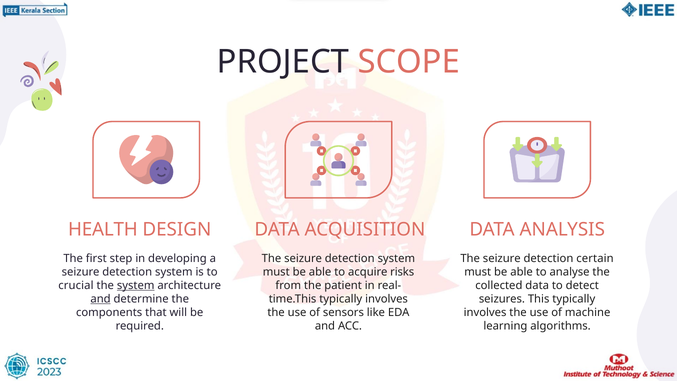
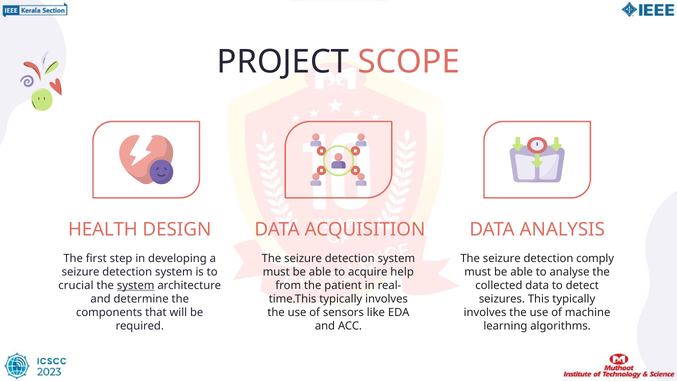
certain: certain -> comply
risks: risks -> help
and at (101, 299) underline: present -> none
